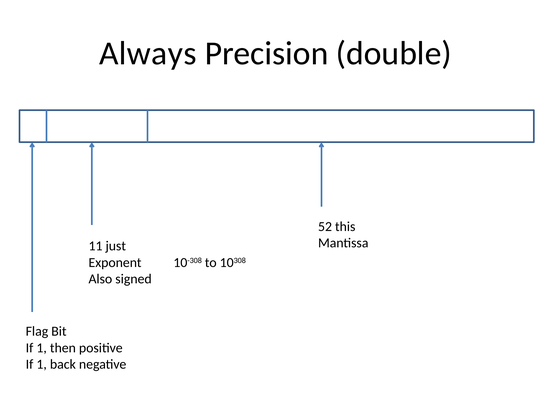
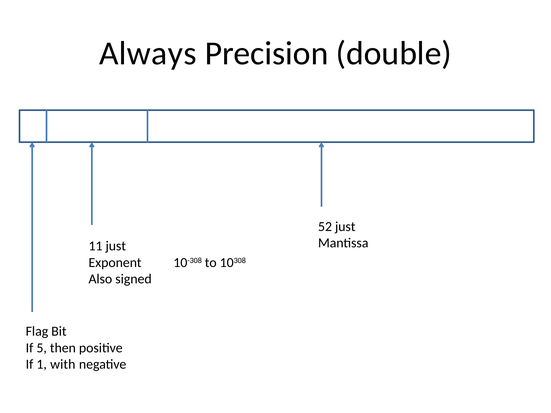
52 this: this -> just
1 at (42, 348): 1 -> 5
back: back -> with
